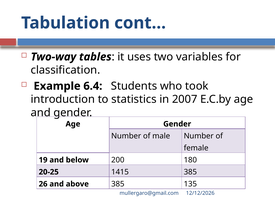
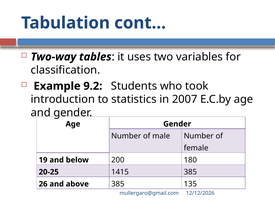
6.4: 6.4 -> 9.2
